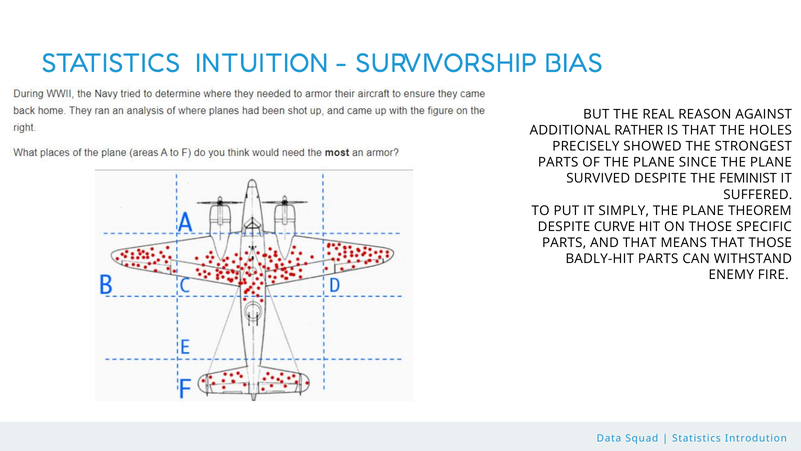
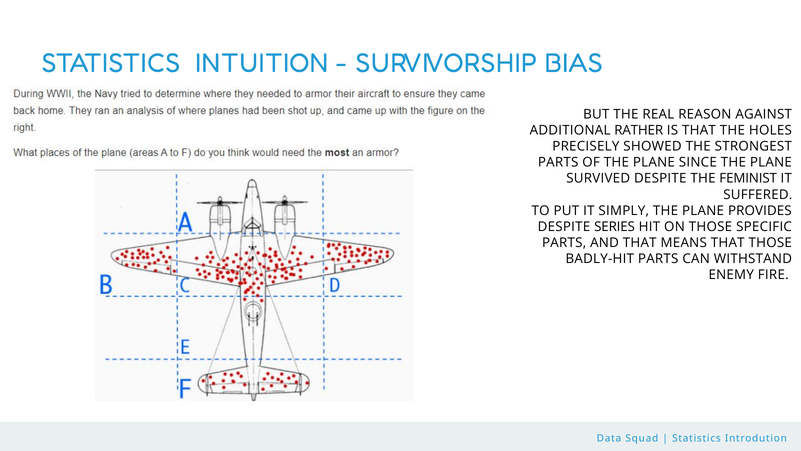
THEOREM: THEOREM -> PROVIDES
CURVE: CURVE -> SERIES
